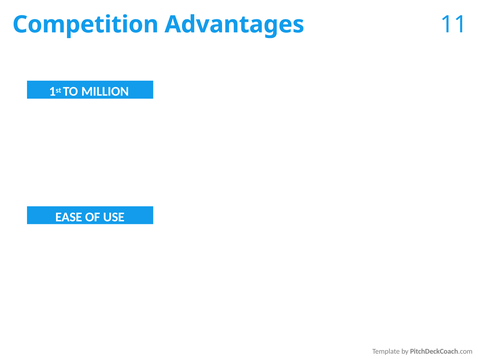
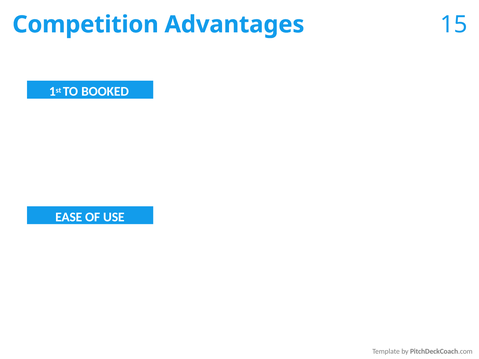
11: 11 -> 15
MILLION: MILLION -> BOOKED
